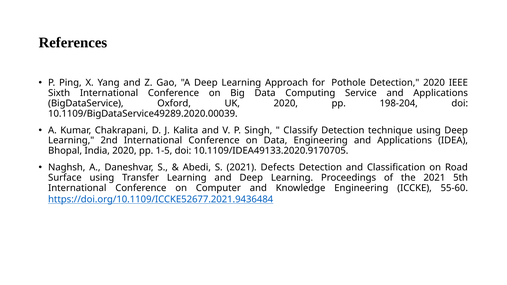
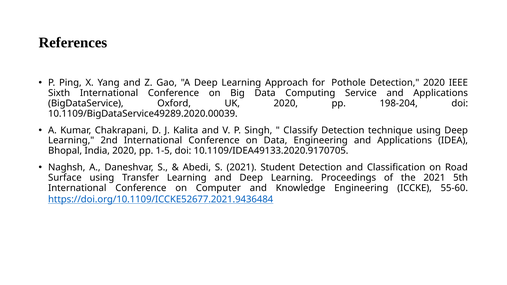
Defects: Defects -> Student
